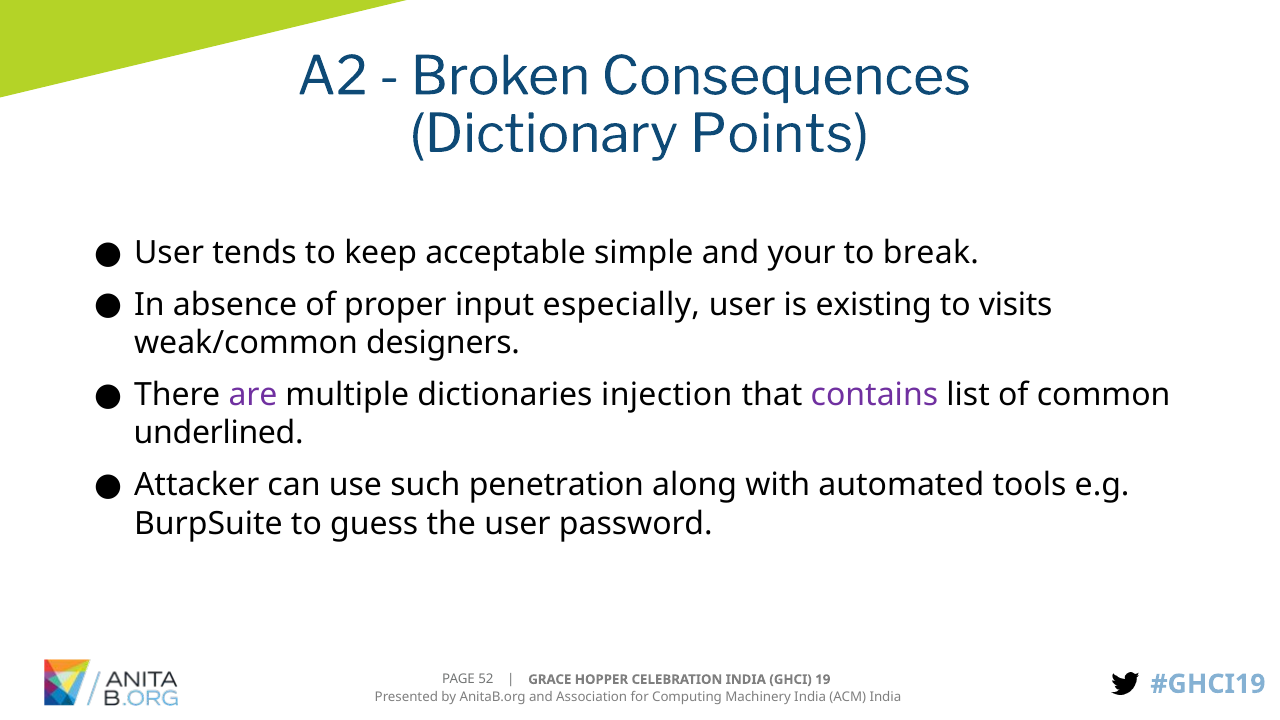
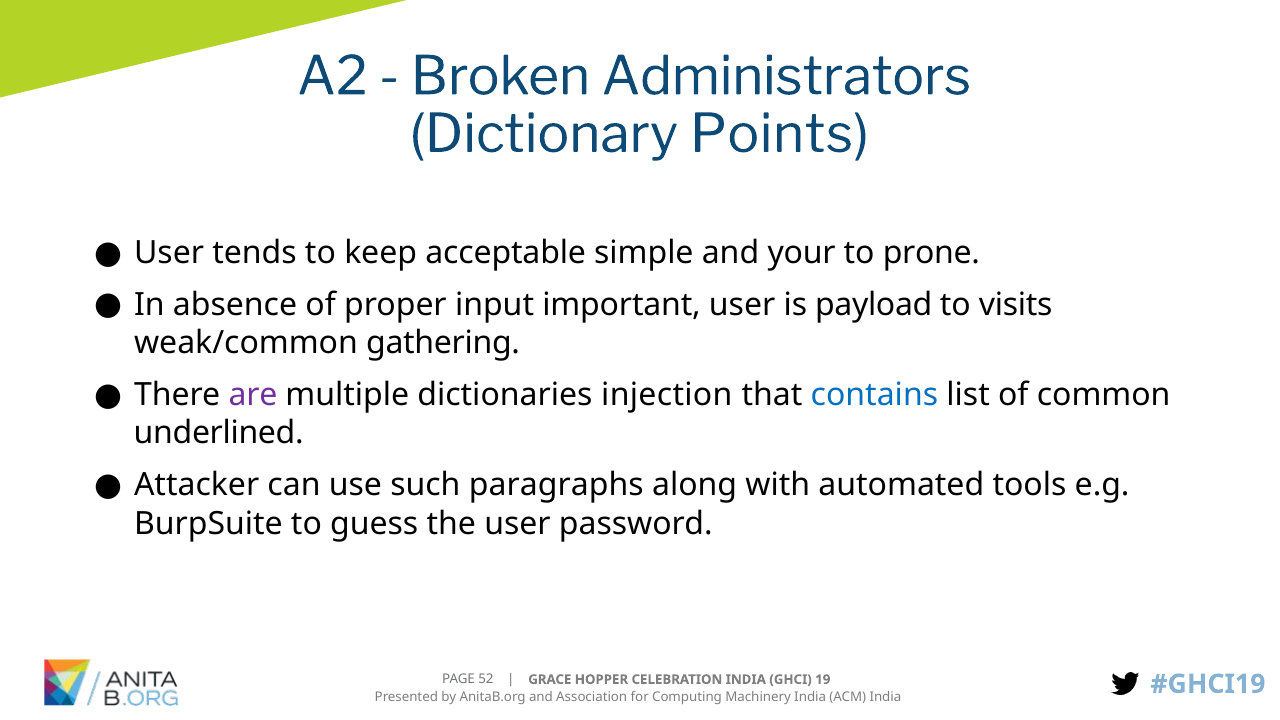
Consequences: Consequences -> Administrators
break: break -> prone
especially: especially -> important
existing: existing -> payload
designers: designers -> gathering
contains colour: purple -> blue
penetration: penetration -> paragraphs
